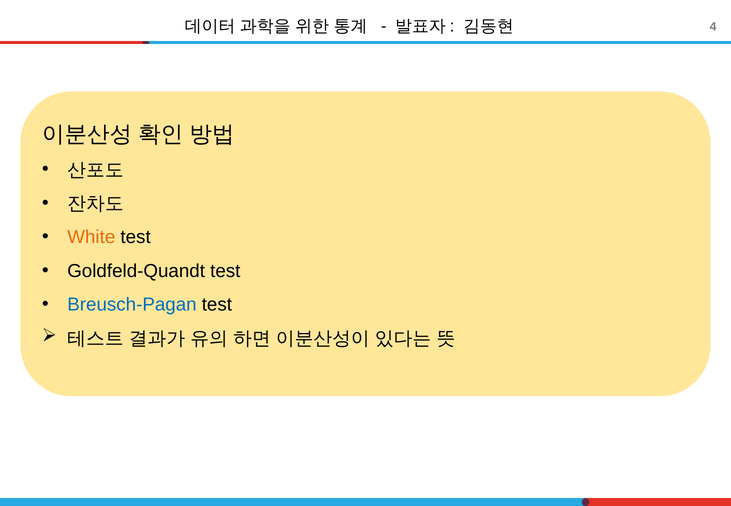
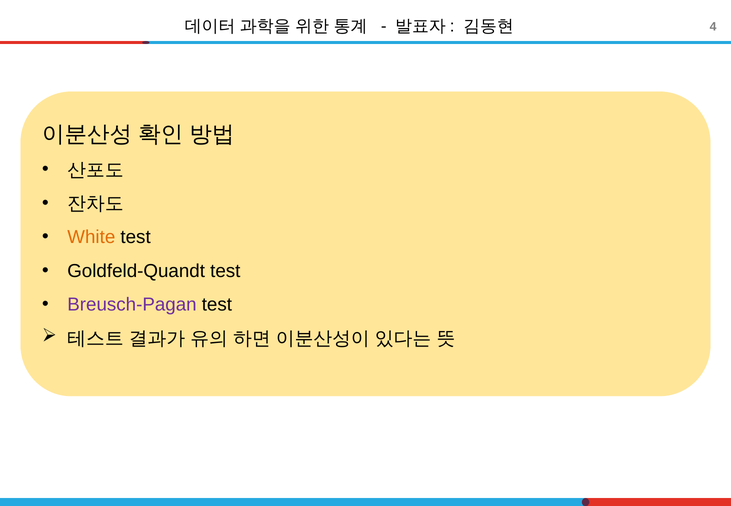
Breusch-Pagan colour: blue -> purple
